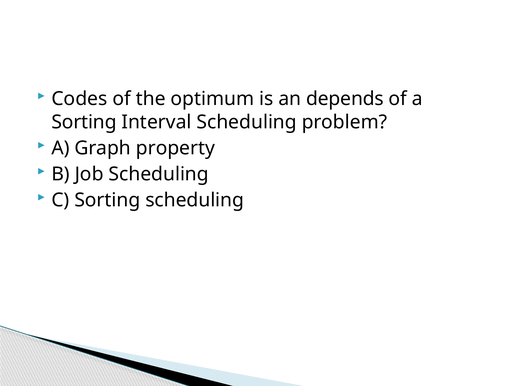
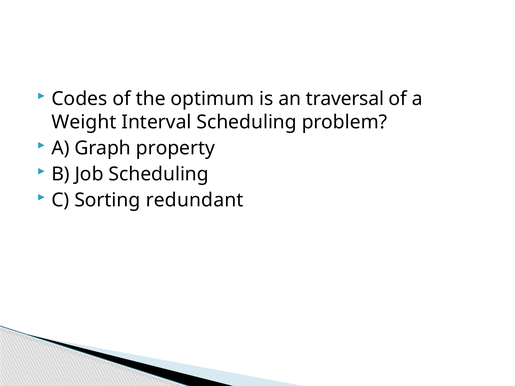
depends: depends -> traversal
Sorting at (84, 122): Sorting -> Weight
Sorting scheduling: scheduling -> redundant
